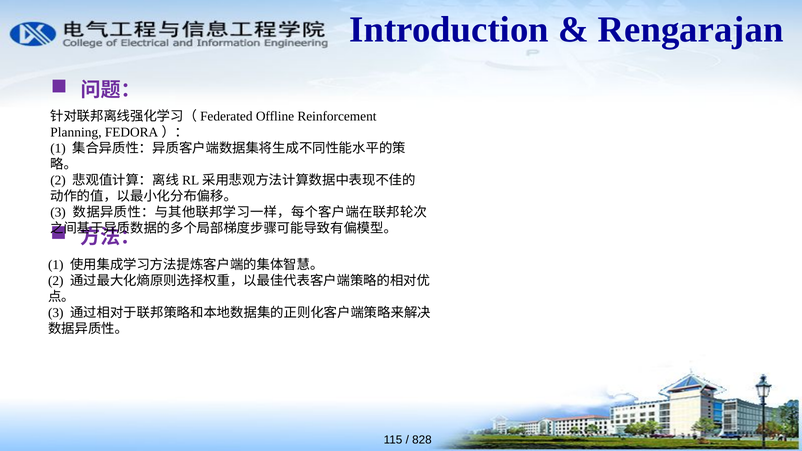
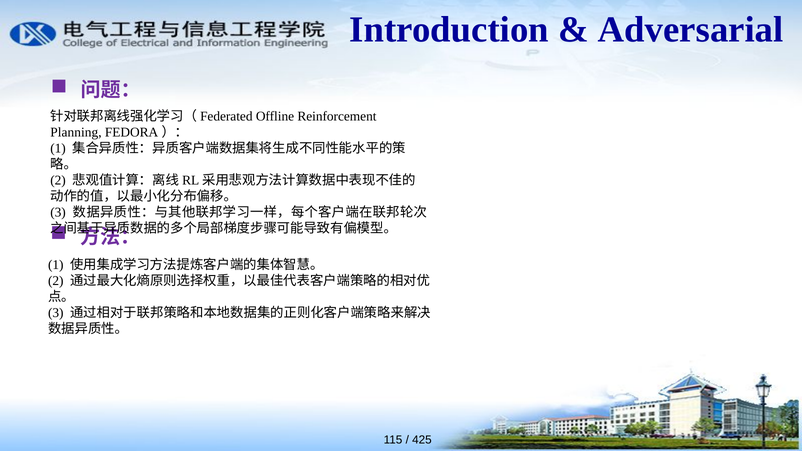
Rengarajan: Rengarajan -> Adversarial
828: 828 -> 425
